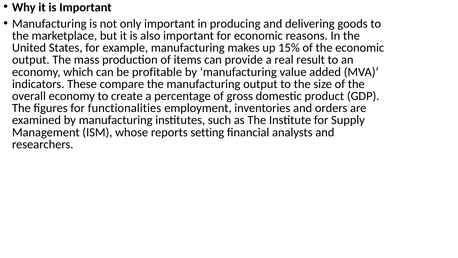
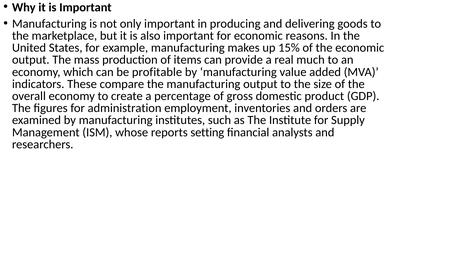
result: result -> much
functionalities: functionalities -> administration
